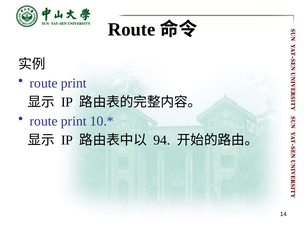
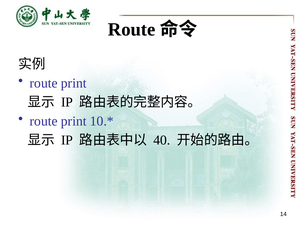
94: 94 -> 40
